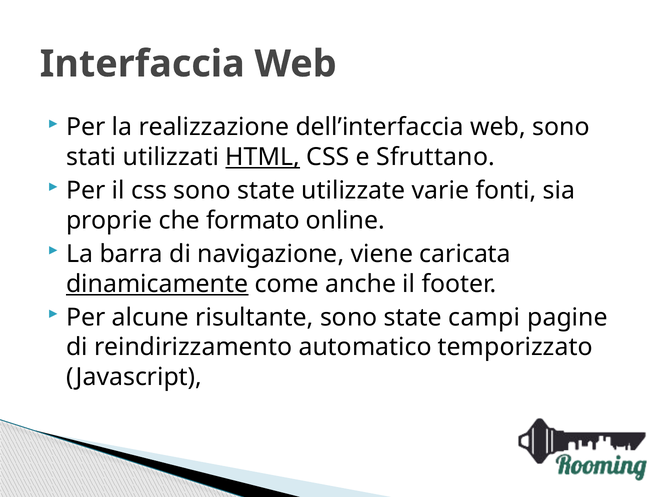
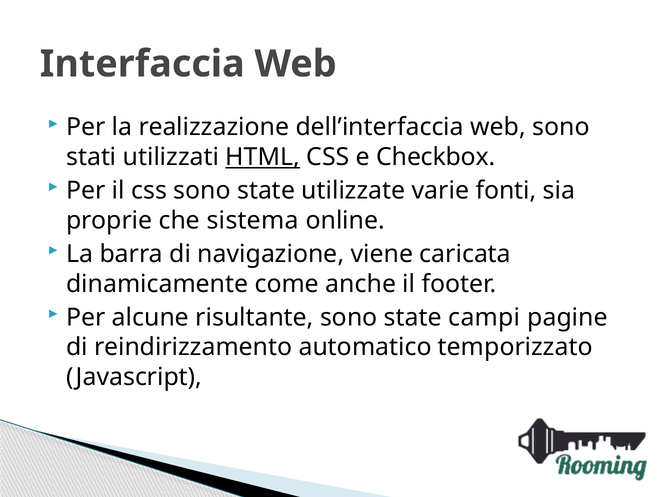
Sfruttano: Sfruttano -> Checkbox
formato: formato -> sistema
dinamicamente underline: present -> none
